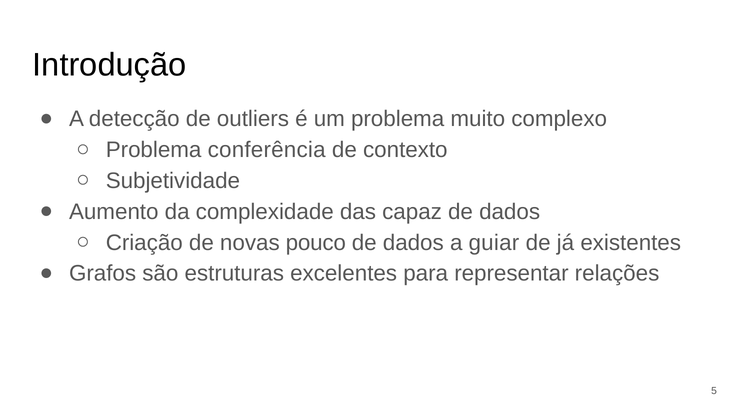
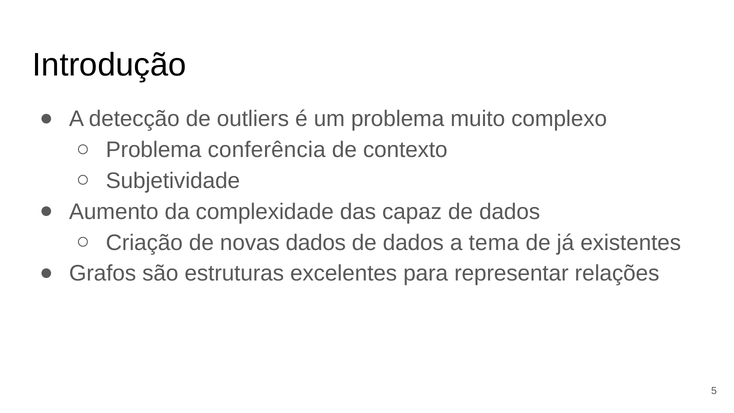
novas pouco: pouco -> dados
guiar: guiar -> tema
